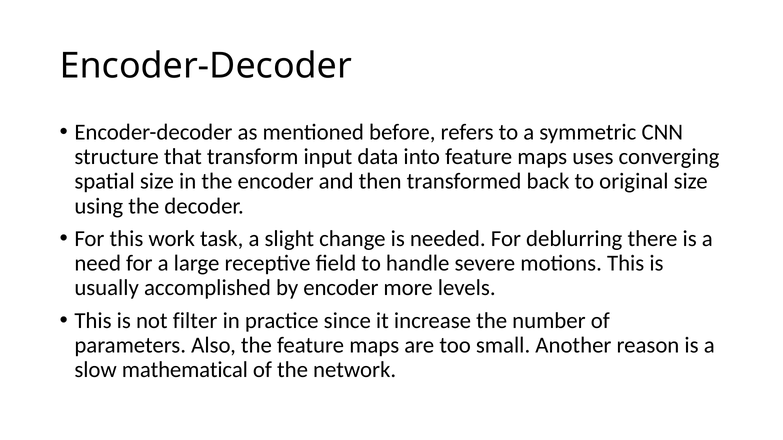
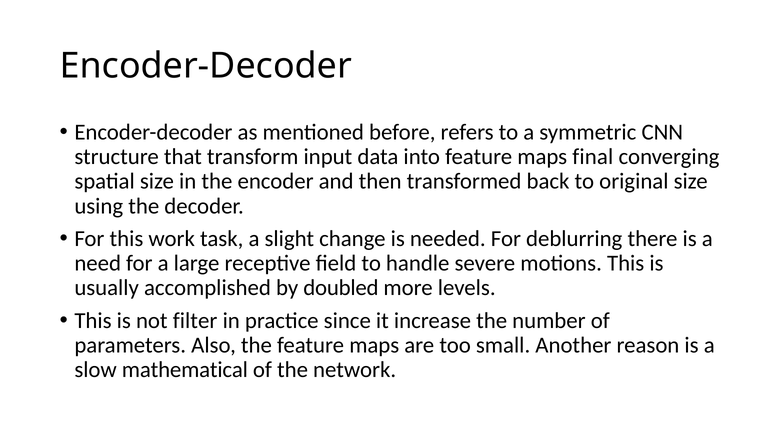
uses: uses -> final
by encoder: encoder -> doubled
